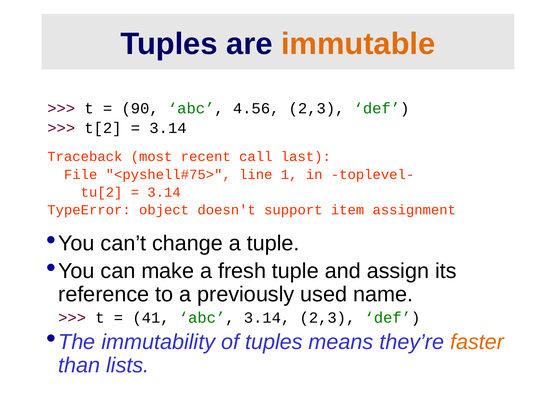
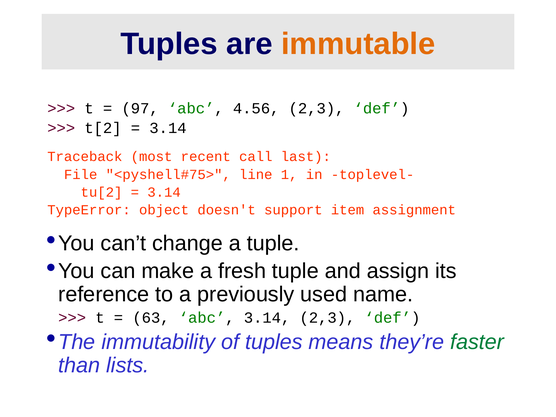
90: 90 -> 97
41: 41 -> 63
faster colour: orange -> green
